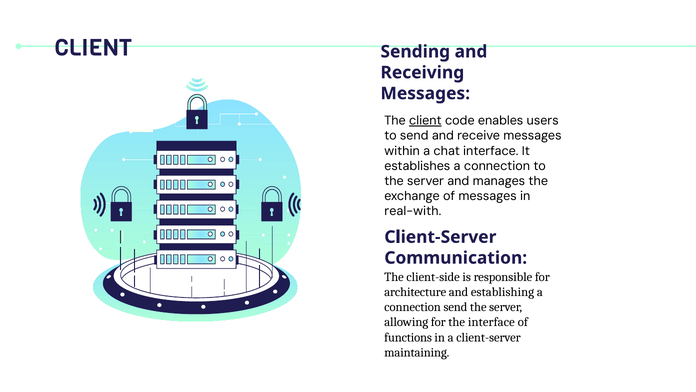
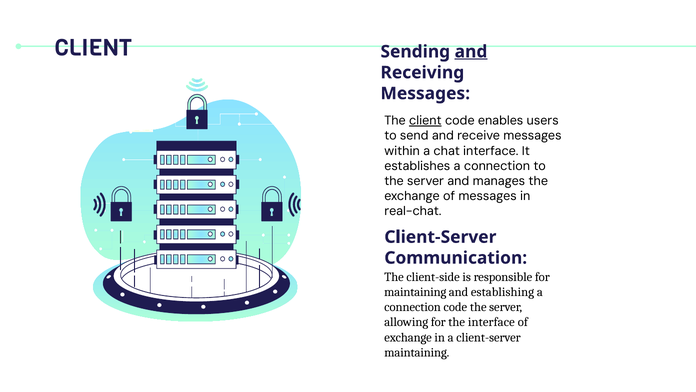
and at (471, 52) underline: none -> present
real-with: real-with -> real-chat
architecture at (415, 292): architecture -> maintaining
connection send: send -> code
functions at (408, 337): functions -> exchange
